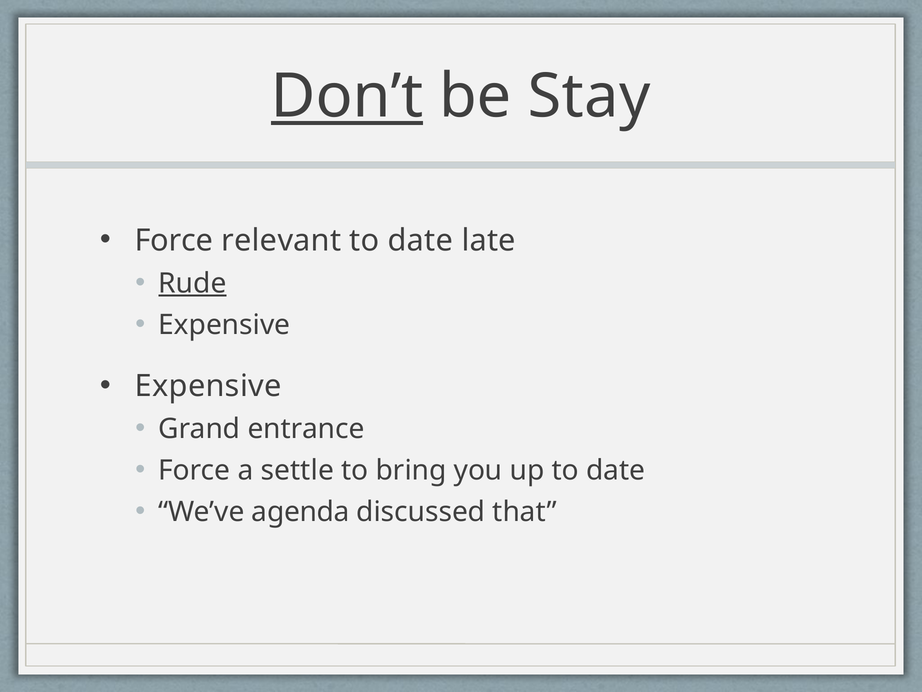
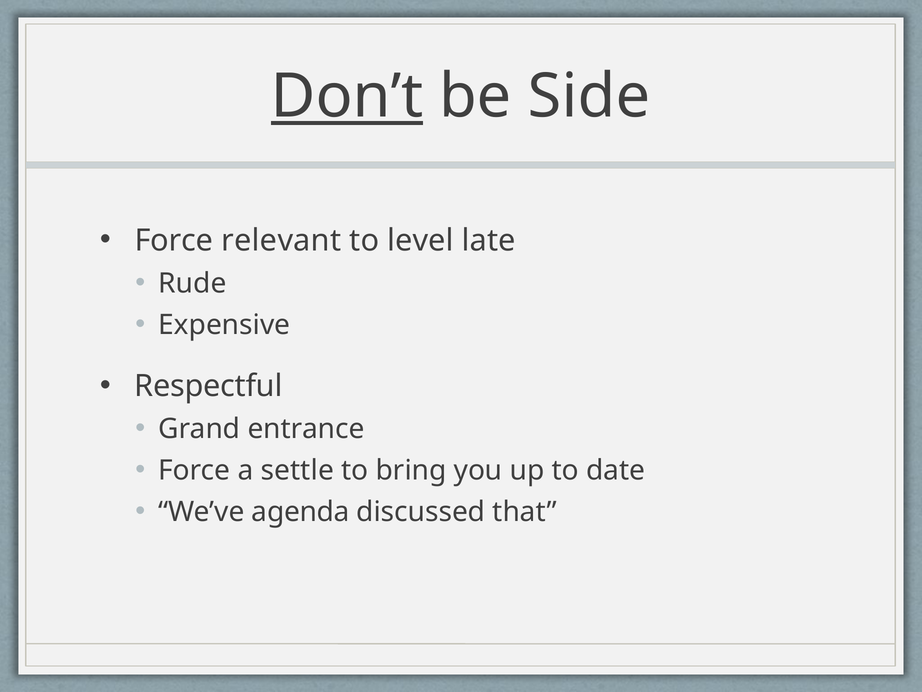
Stay: Stay -> Side
date at (420, 240): date -> level
Rude underline: present -> none
Expensive at (208, 386): Expensive -> Respectful
